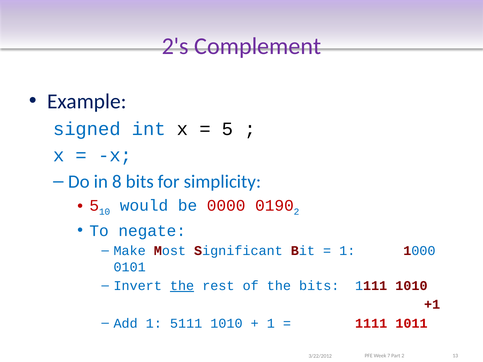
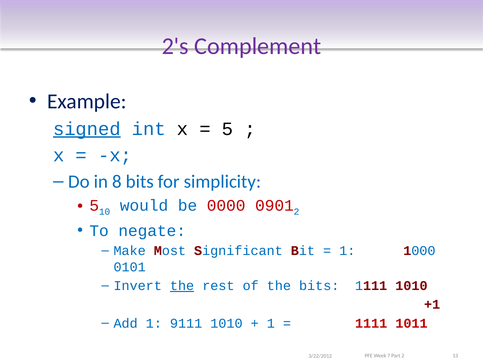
signed underline: none -> present
0190: 0190 -> 0901
5111: 5111 -> 9111
